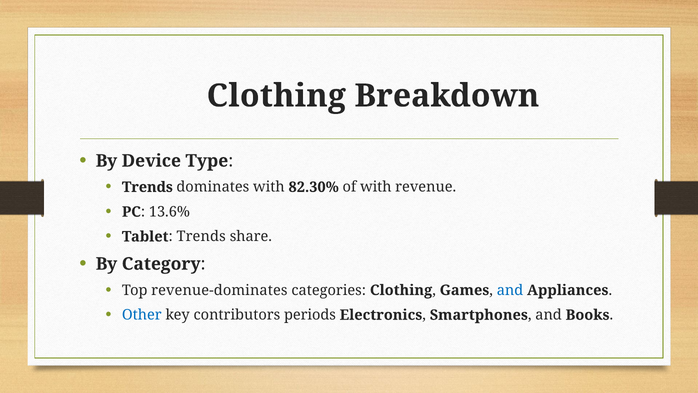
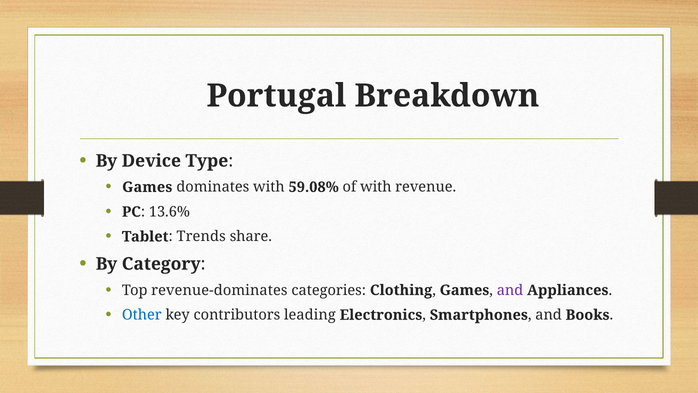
Clothing at (276, 96): Clothing -> Portugal
Trends at (147, 187): Trends -> Games
82.30%: 82.30% -> 59.08%
and at (510, 290) colour: blue -> purple
periods: periods -> leading
